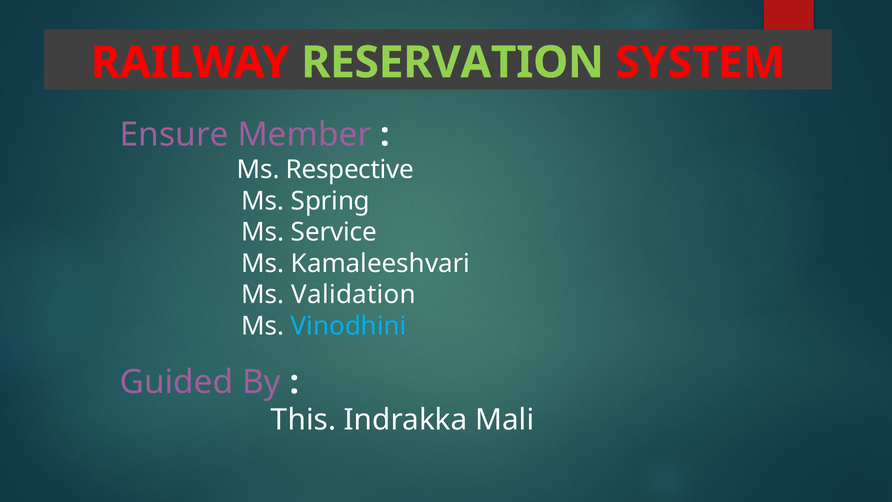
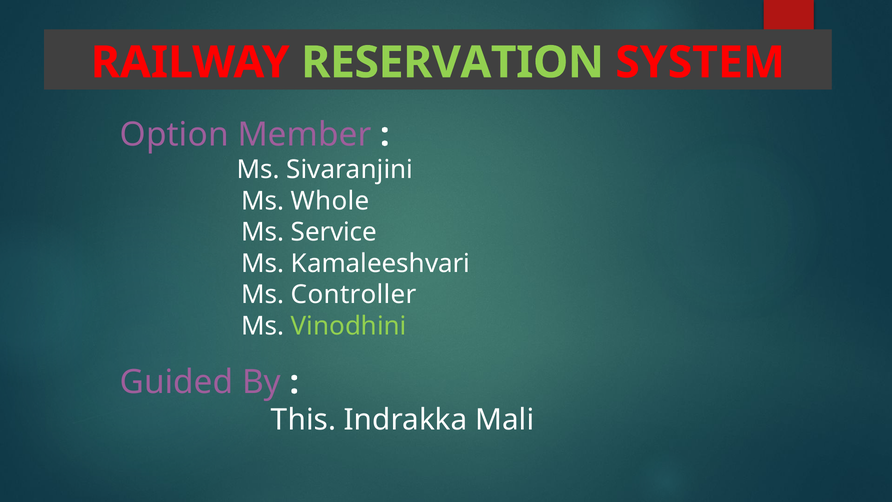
Ensure: Ensure -> Option
Respective: Respective -> Sivaranjini
Spring: Spring -> Whole
Validation: Validation -> Controller
Vinodhini colour: light blue -> light green
